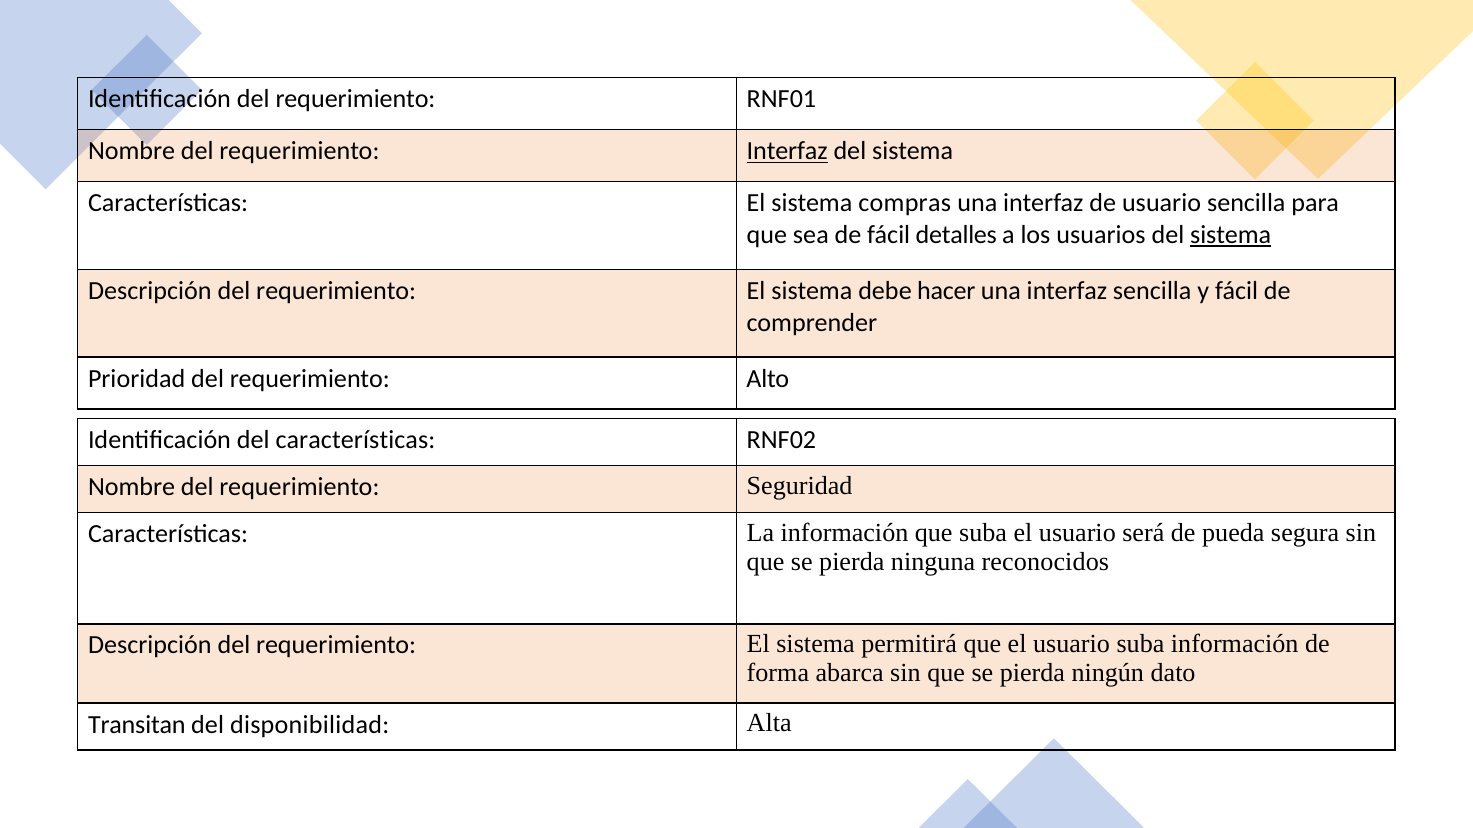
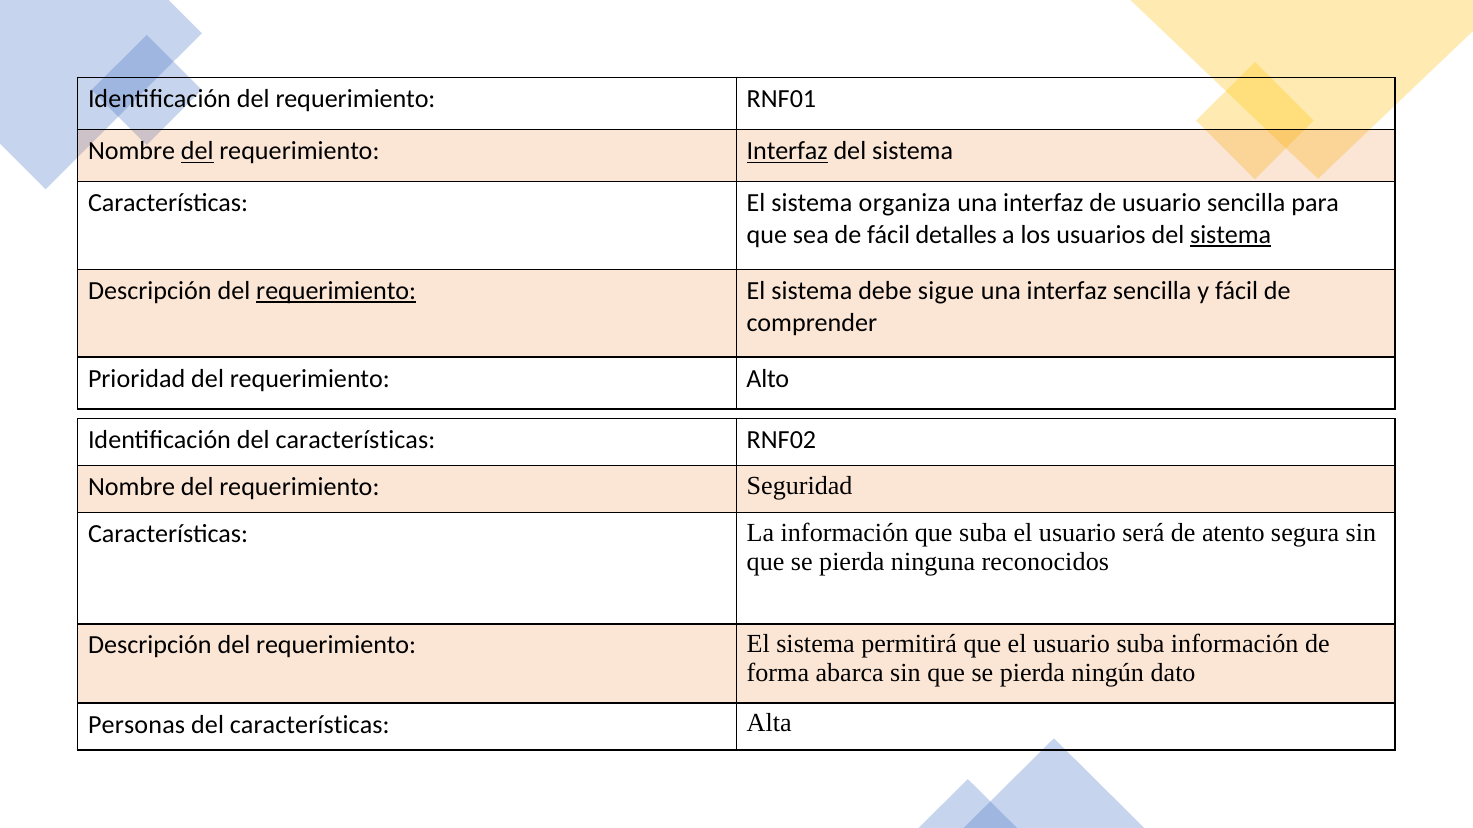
del at (197, 151) underline: none -> present
compras: compras -> organiza
requerimiento at (336, 291) underline: none -> present
hacer: hacer -> sigue
pueda: pueda -> atento
Transitan: Transitan -> Personas
disponibilidad at (310, 725): disponibilidad -> características
